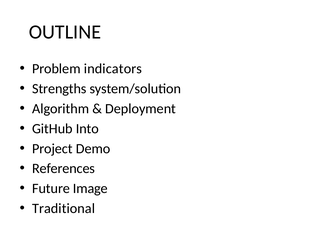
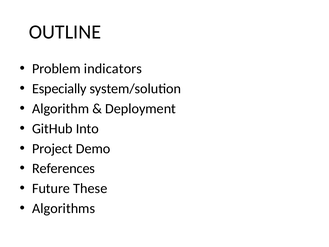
Strengths: Strengths -> Especially
Image: Image -> These
Traditional: Traditional -> Algorithms
